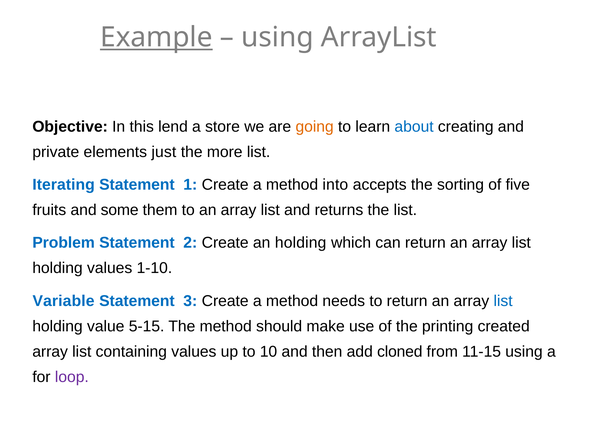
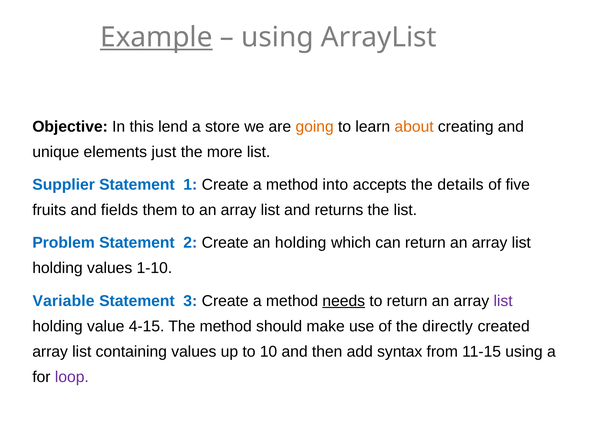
about colour: blue -> orange
private: private -> unique
Iterating: Iterating -> Supplier
sorting: sorting -> details
some: some -> fields
needs underline: none -> present
list at (503, 301) colour: blue -> purple
5-15: 5-15 -> 4-15
printing: printing -> directly
cloned: cloned -> syntax
